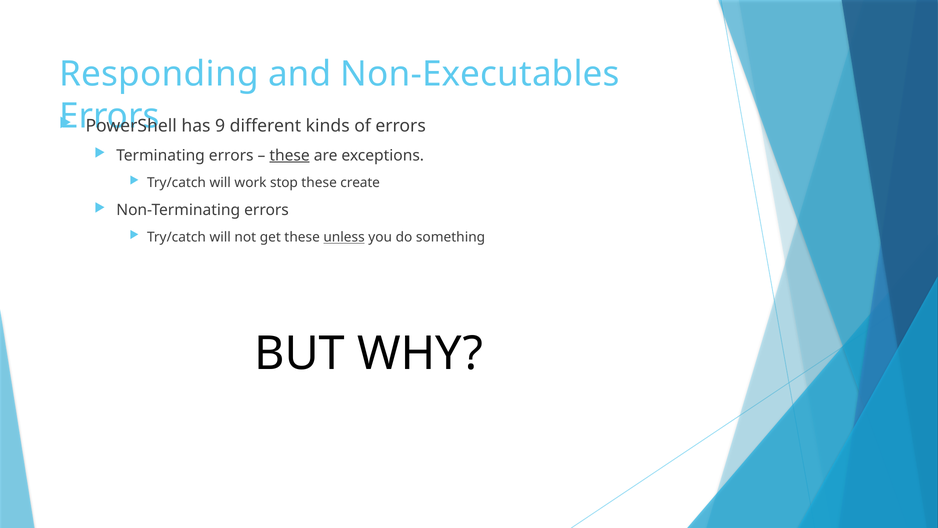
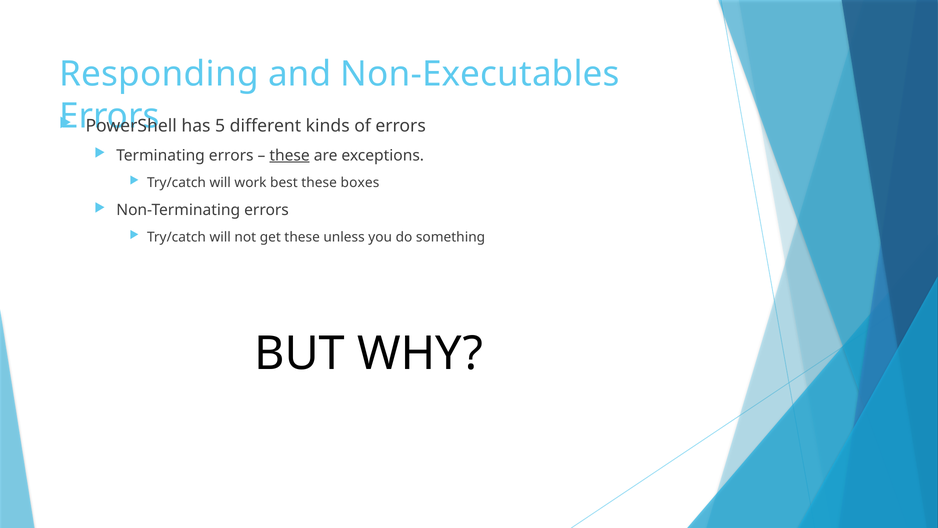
9: 9 -> 5
stop: stop -> best
create: create -> boxes
unless underline: present -> none
